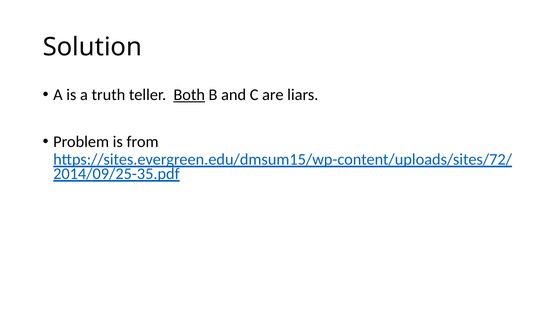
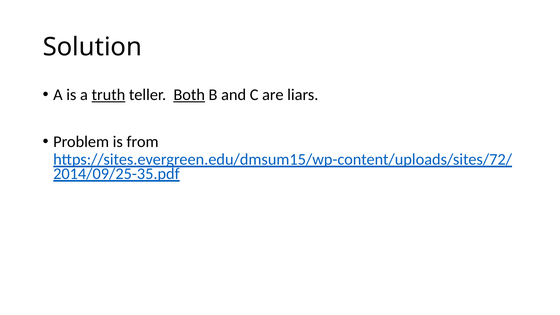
truth underline: none -> present
